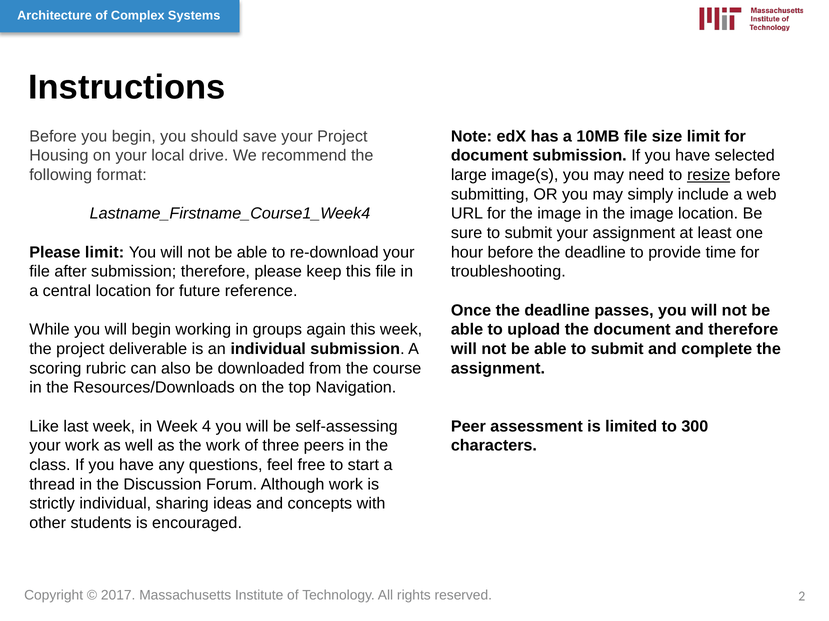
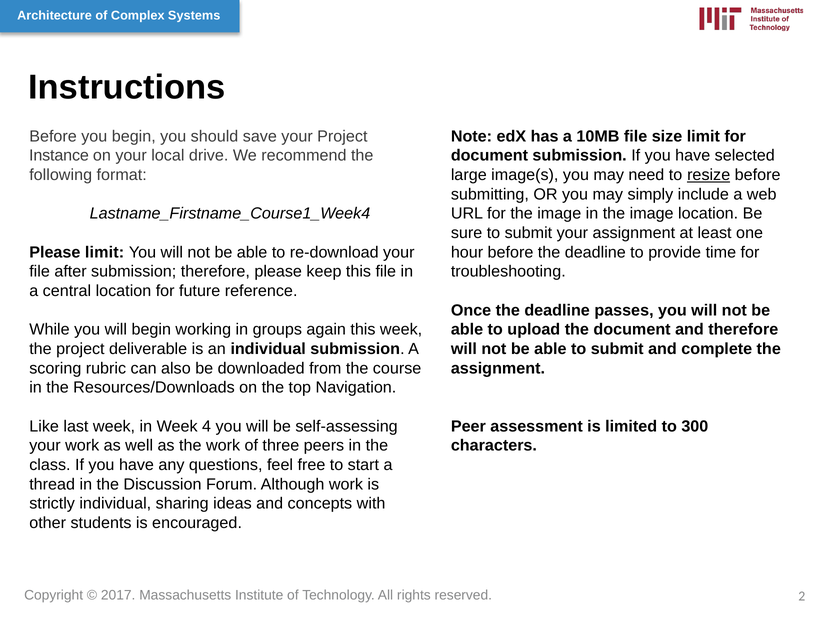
Housing: Housing -> Instance
